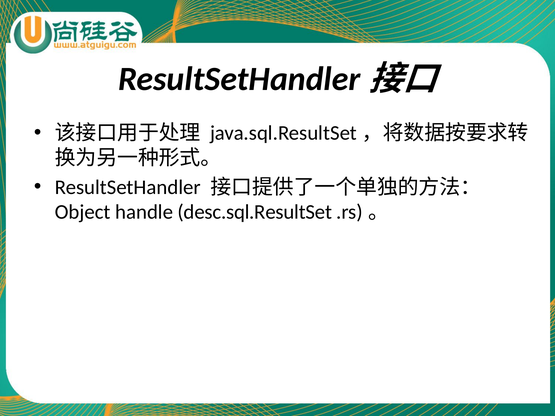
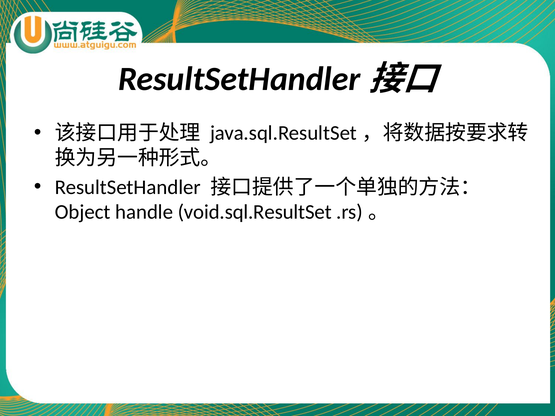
desc.sql.ResultSet: desc.sql.ResultSet -> void.sql.ResultSet
